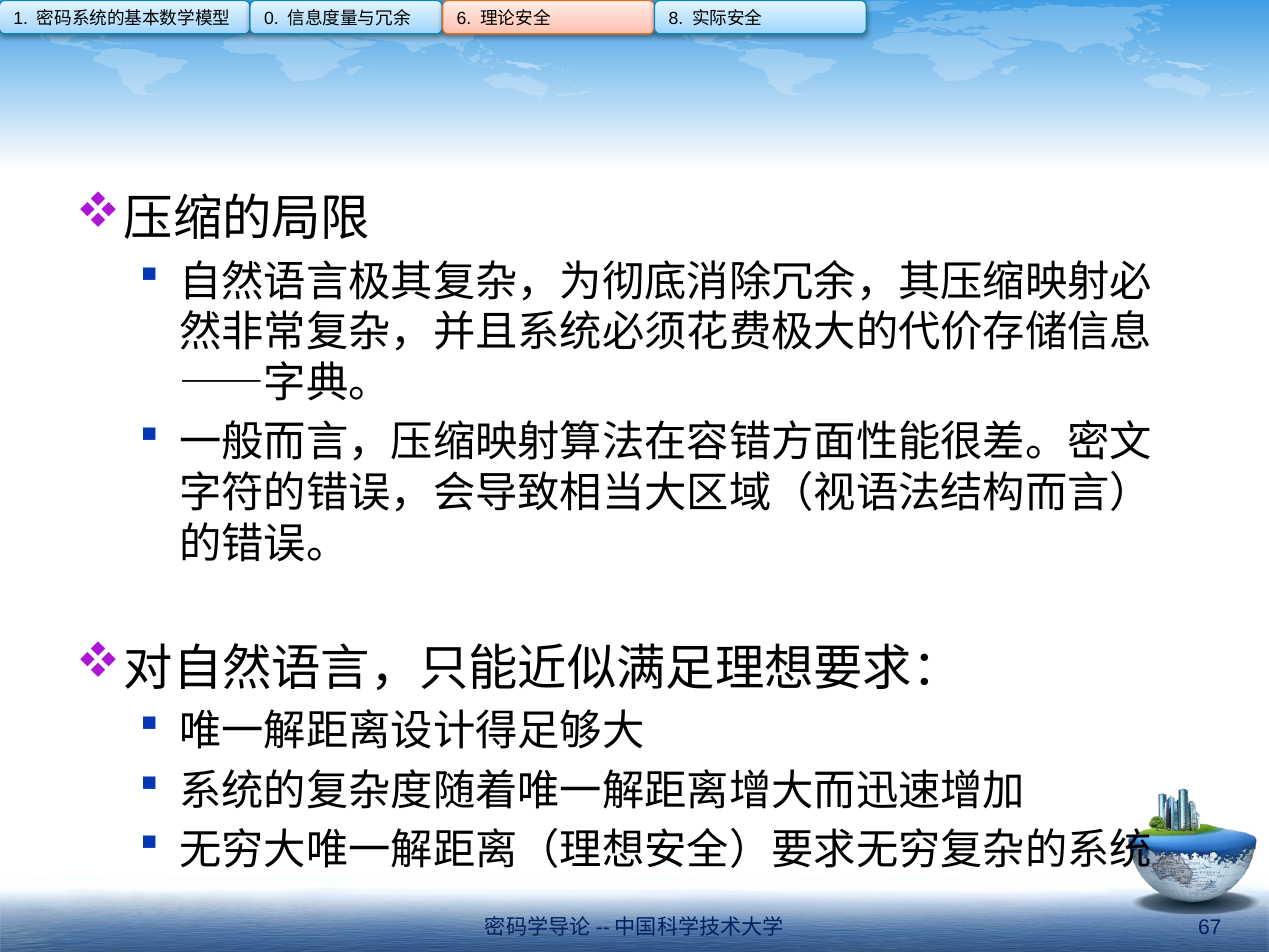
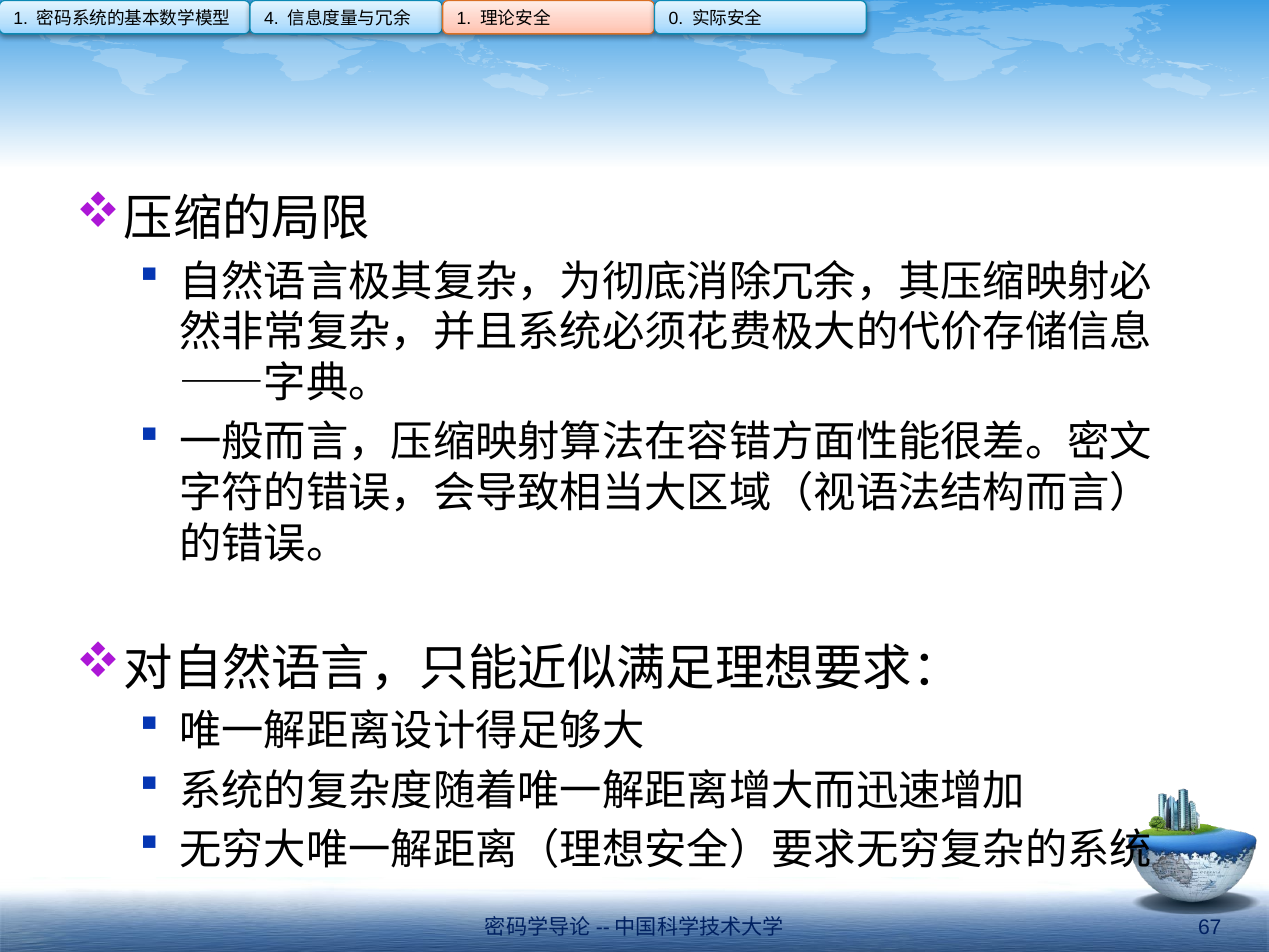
0: 0 -> 4
6 at (464, 18): 6 -> 1
8: 8 -> 0
